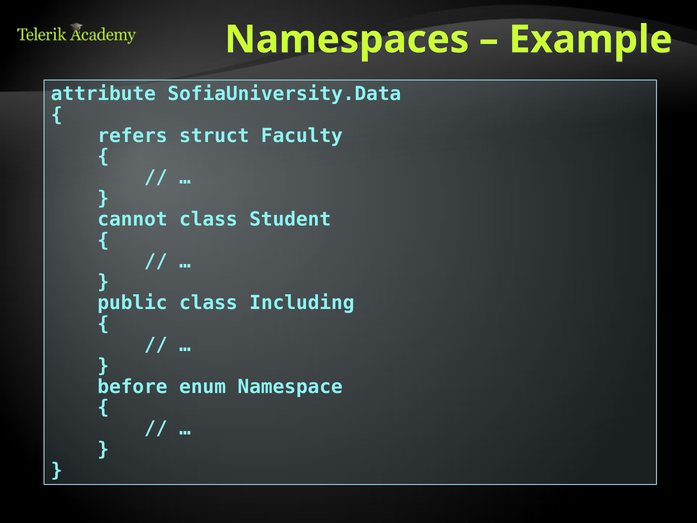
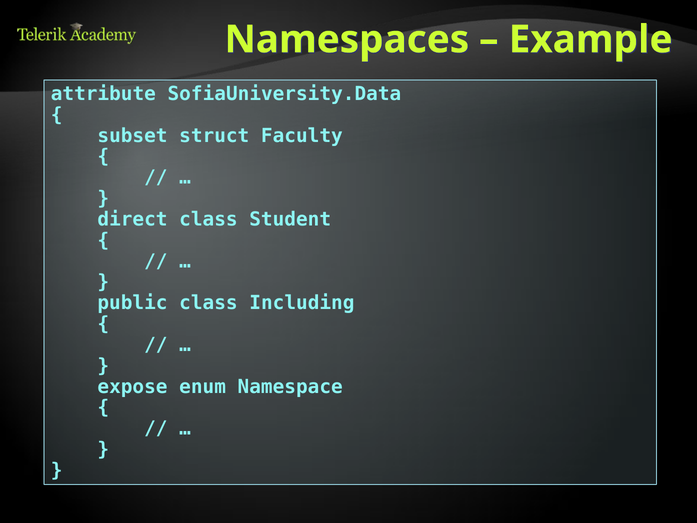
refers: refers -> subset
cannot: cannot -> direct
before: before -> expose
